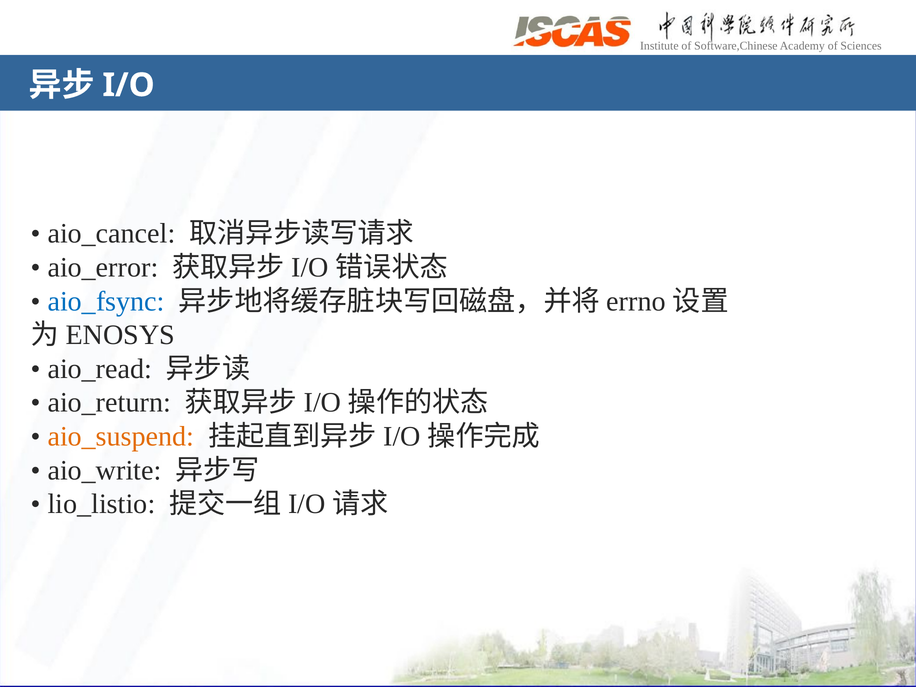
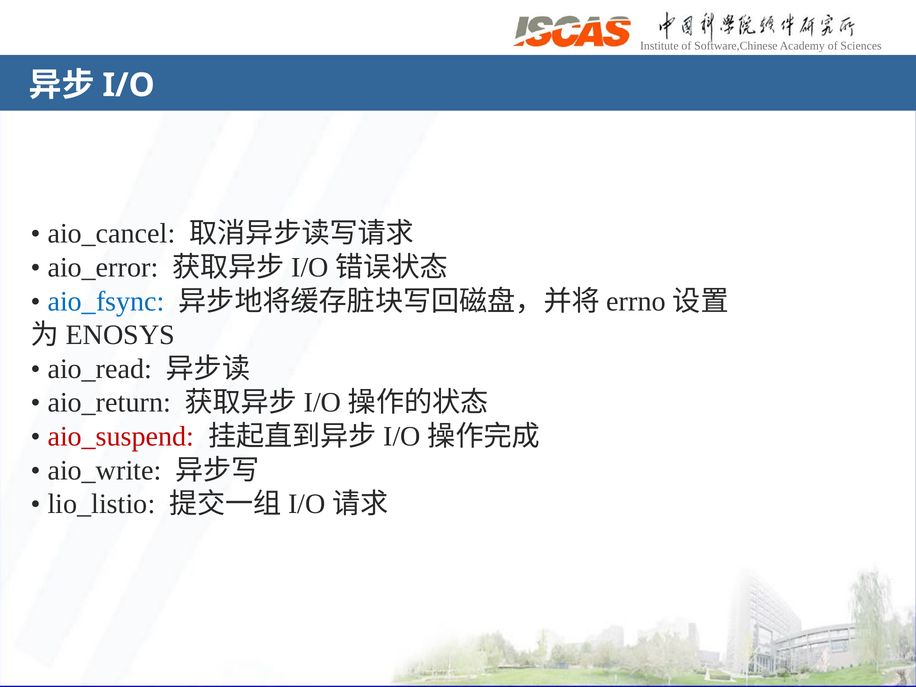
aio_suspend colour: orange -> red
